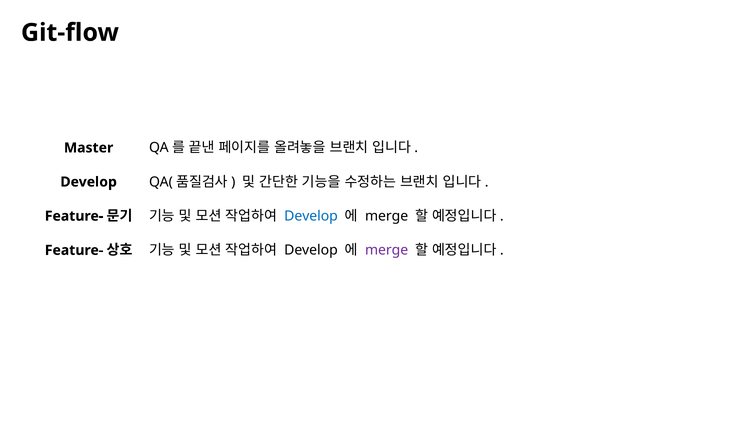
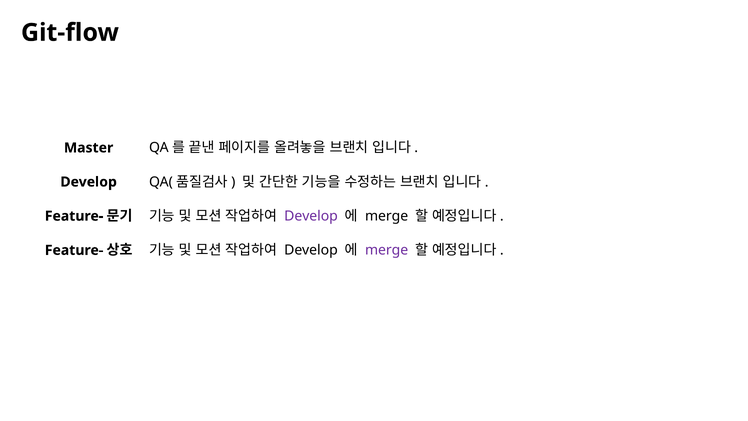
Develop at (311, 216) colour: blue -> purple
